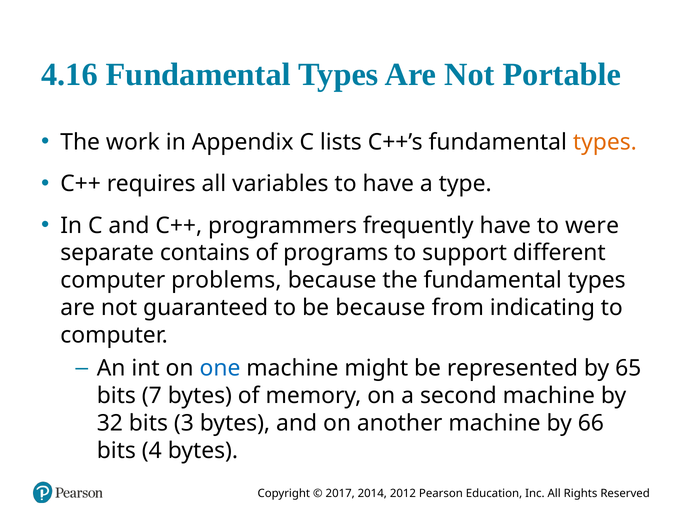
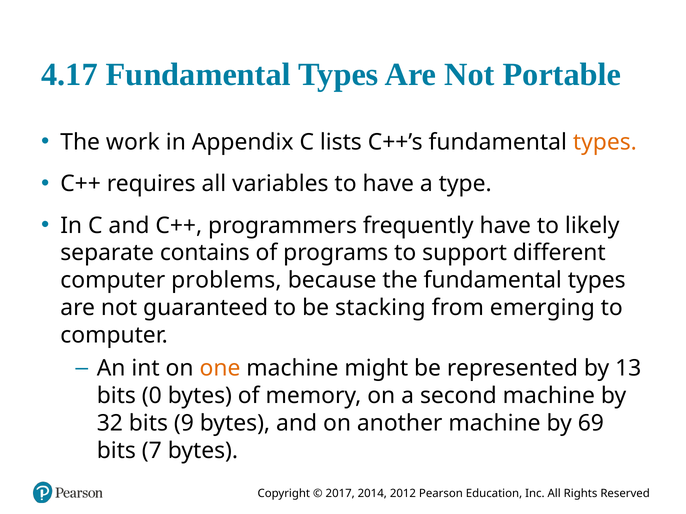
4.16: 4.16 -> 4.17
were: were -> likely
be because: because -> stacking
indicating: indicating -> emerging
one colour: blue -> orange
65: 65 -> 13
7: 7 -> 0
3: 3 -> 9
66: 66 -> 69
4: 4 -> 7
